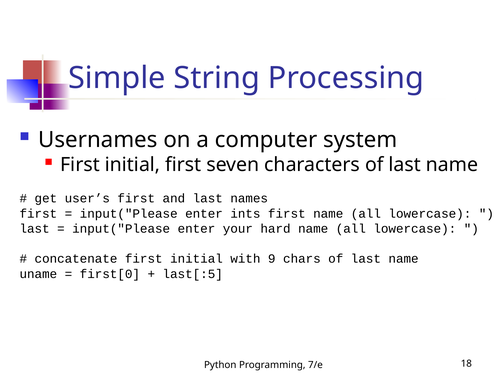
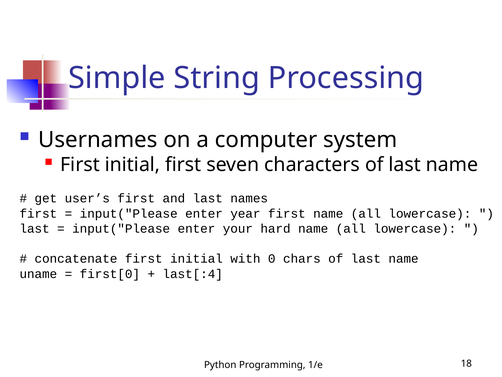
ints: ints -> year
9: 9 -> 0
last[:5: last[:5 -> last[:4
7/e: 7/e -> 1/e
